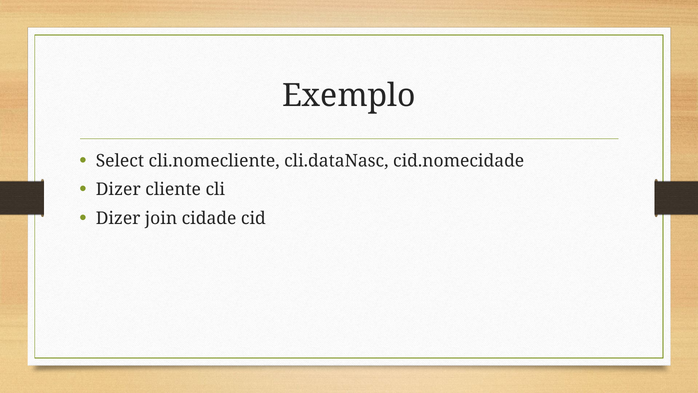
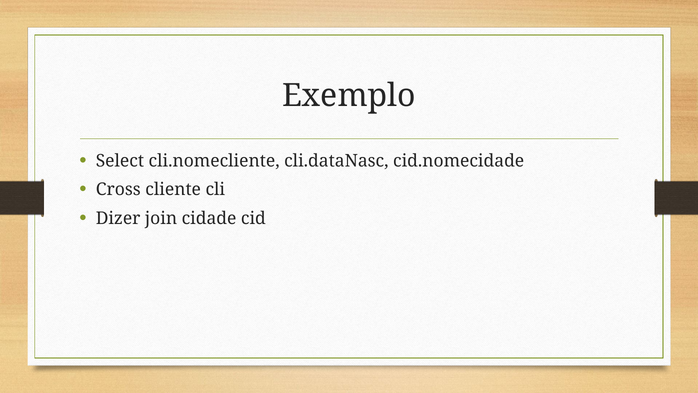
Dizer at (118, 189): Dizer -> Cross
